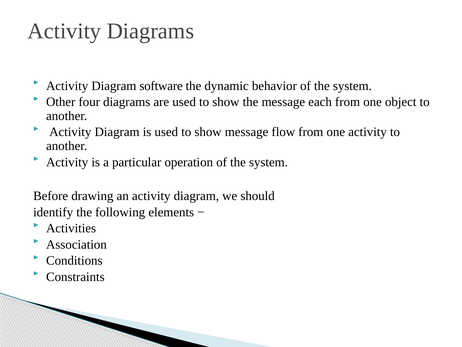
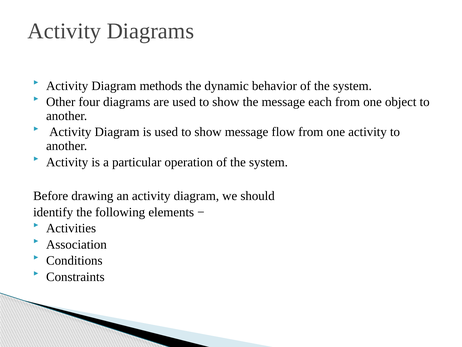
software: software -> methods
